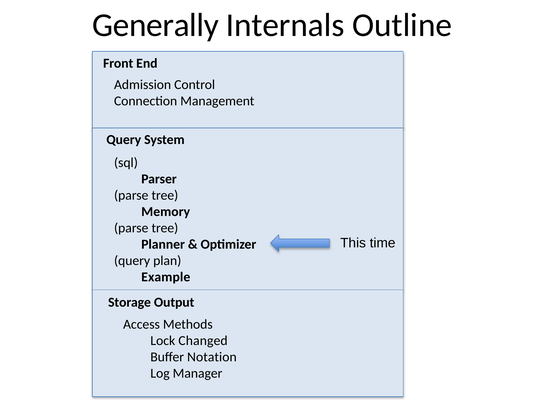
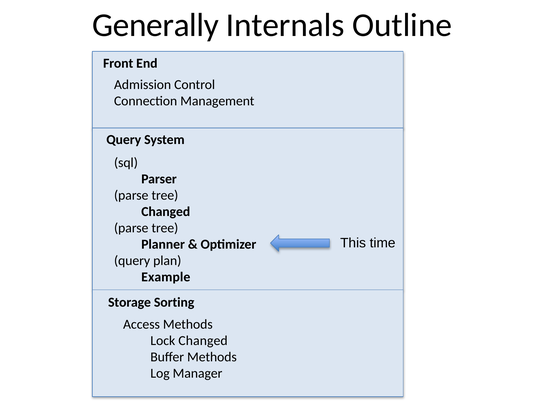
Memory at (166, 212): Memory -> Changed
Output: Output -> Sorting
Buffer Notation: Notation -> Methods
